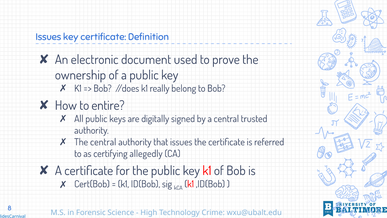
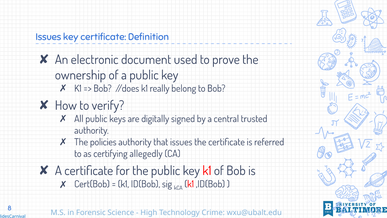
entire: entire -> verify
The central: central -> policies
